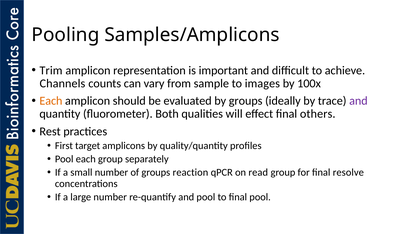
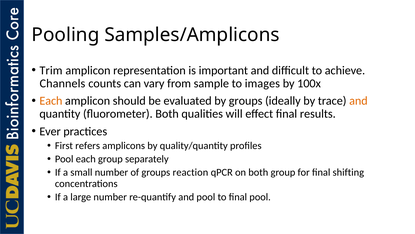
and at (358, 101) colour: purple -> orange
others: others -> results
Rest: Rest -> Ever
target: target -> refers
on read: read -> both
resolve: resolve -> shifting
